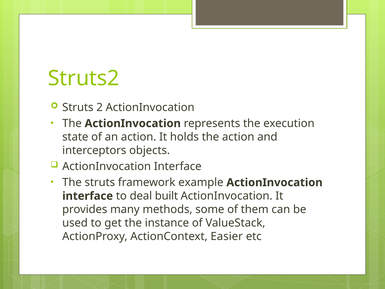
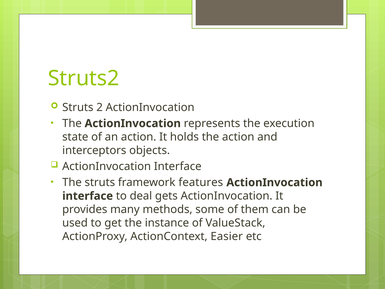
example: example -> features
built: built -> gets
